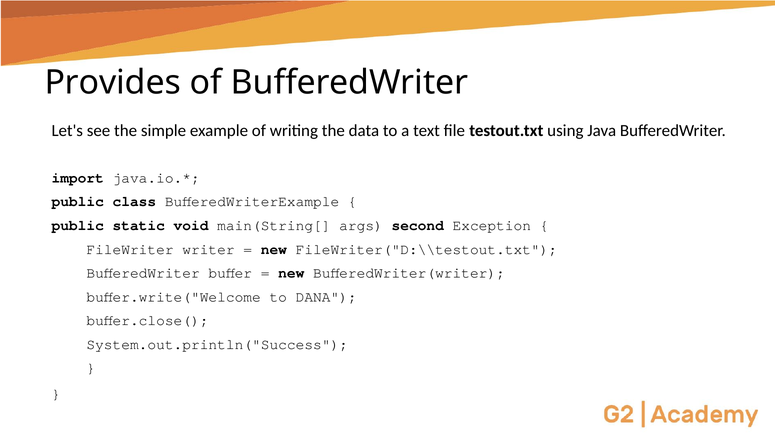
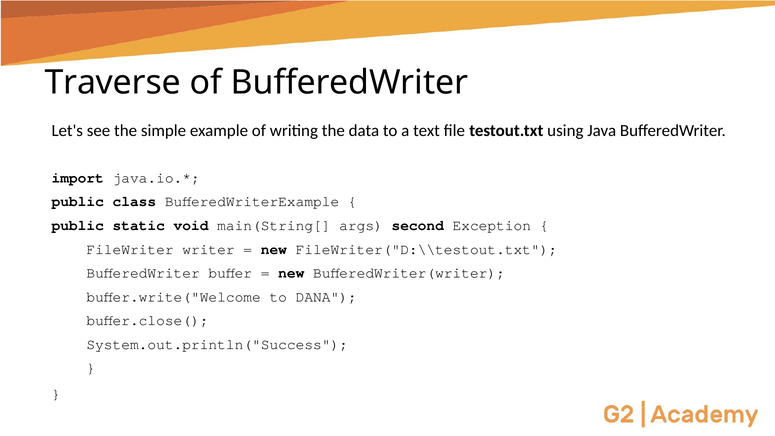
Provides: Provides -> Traverse
